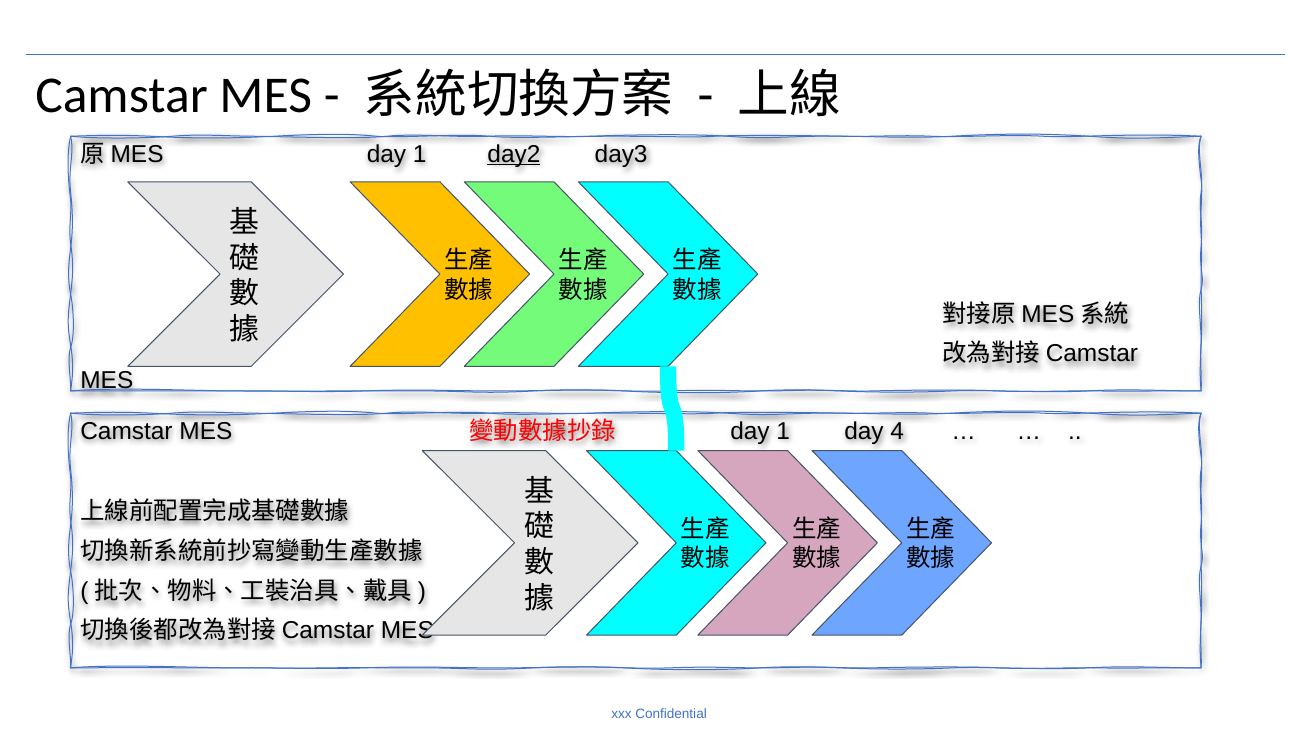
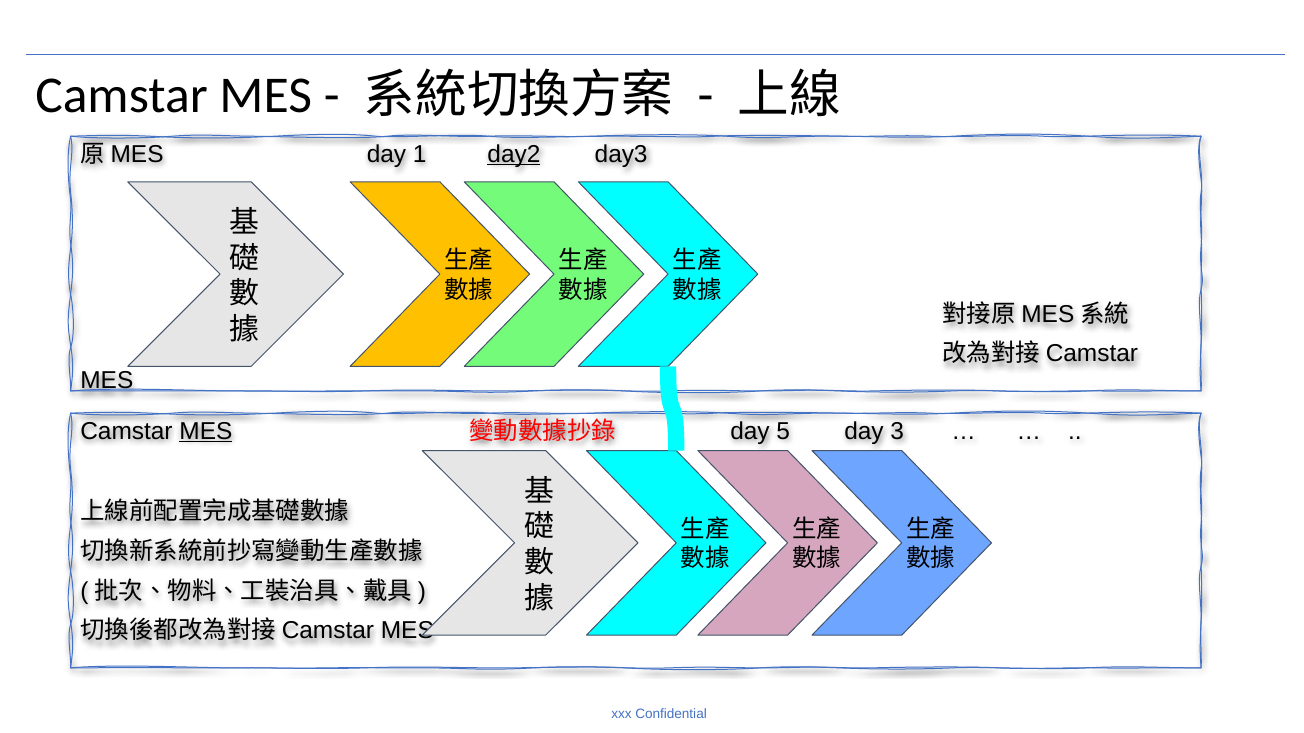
MES at (206, 431) underline: none -> present
1 at (783, 431): 1 -> 5
4: 4 -> 3
